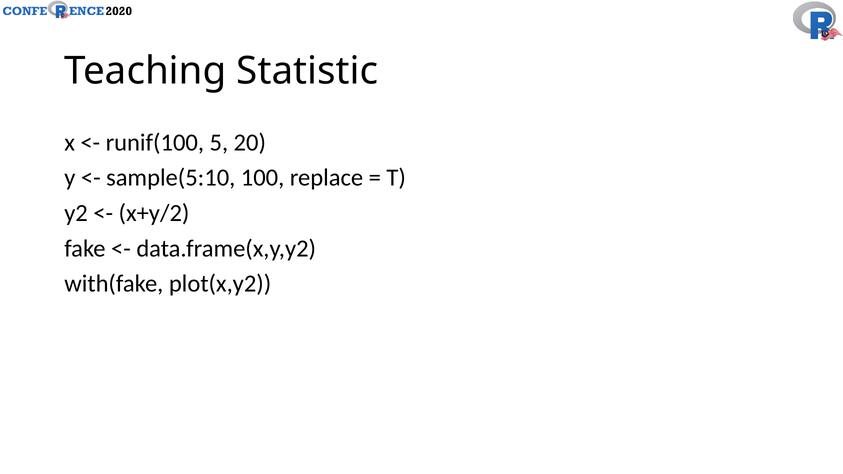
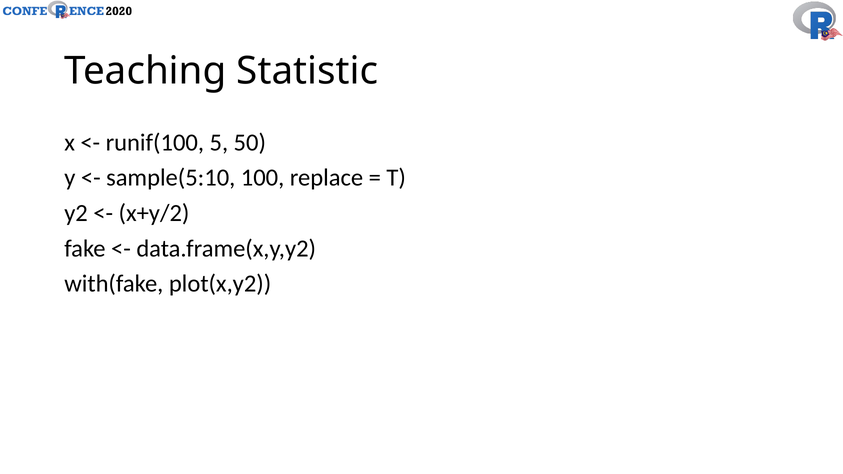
20: 20 -> 50
